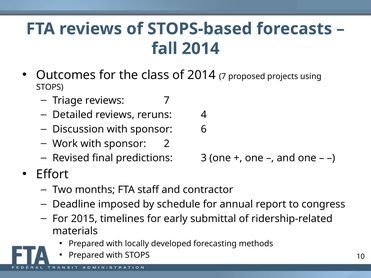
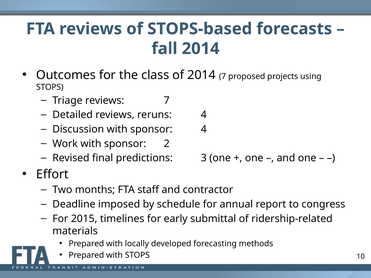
sponsor 6: 6 -> 4
